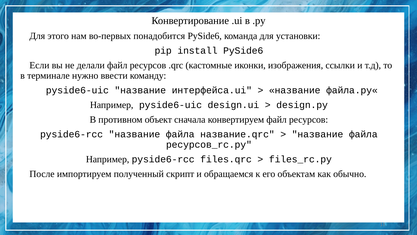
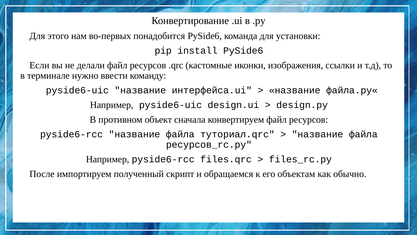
название.qrc: название.qrc -> туториал.qrc
